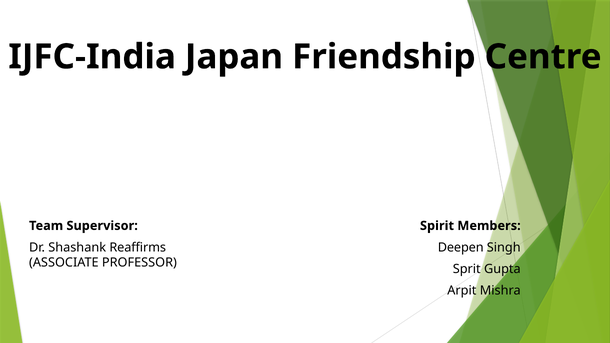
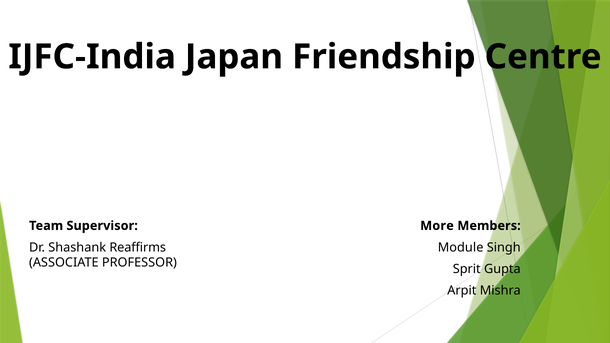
Spirit: Spirit -> More
Deepen: Deepen -> Module
